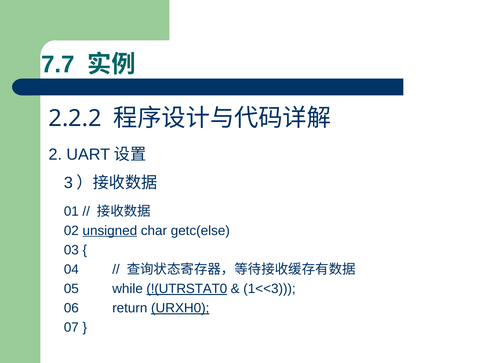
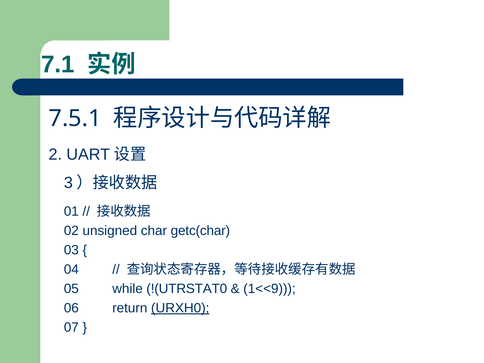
7.7: 7.7 -> 7.1
2.2.2: 2.2.2 -> 7.5.1
unsigned underline: present -> none
getc(else: getc(else -> getc(char
!(UTRSTAT0 underline: present -> none
1<<3: 1<<3 -> 1<<9
